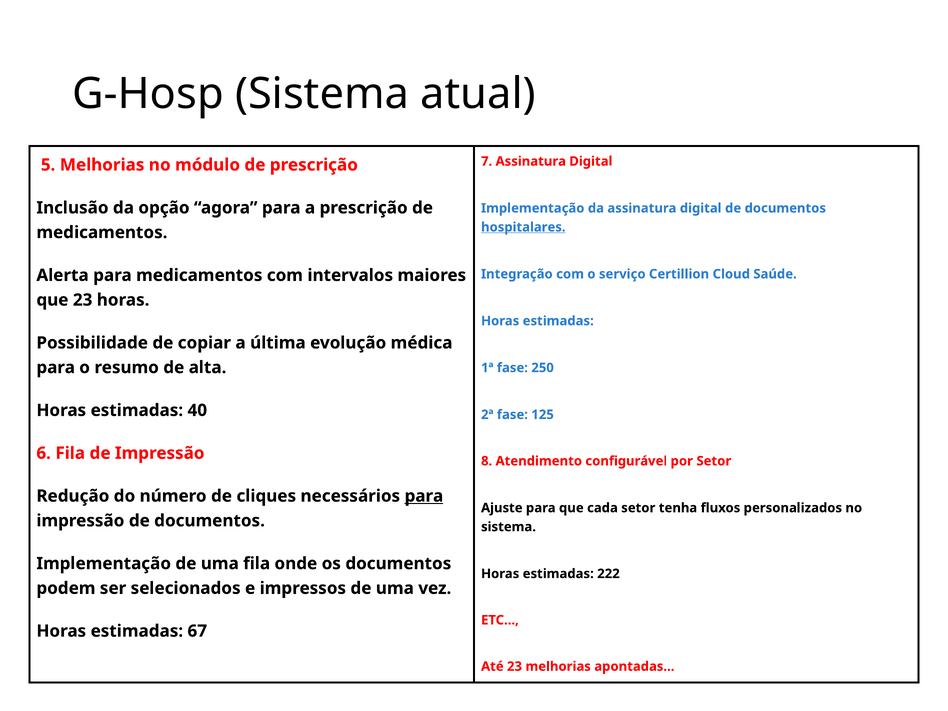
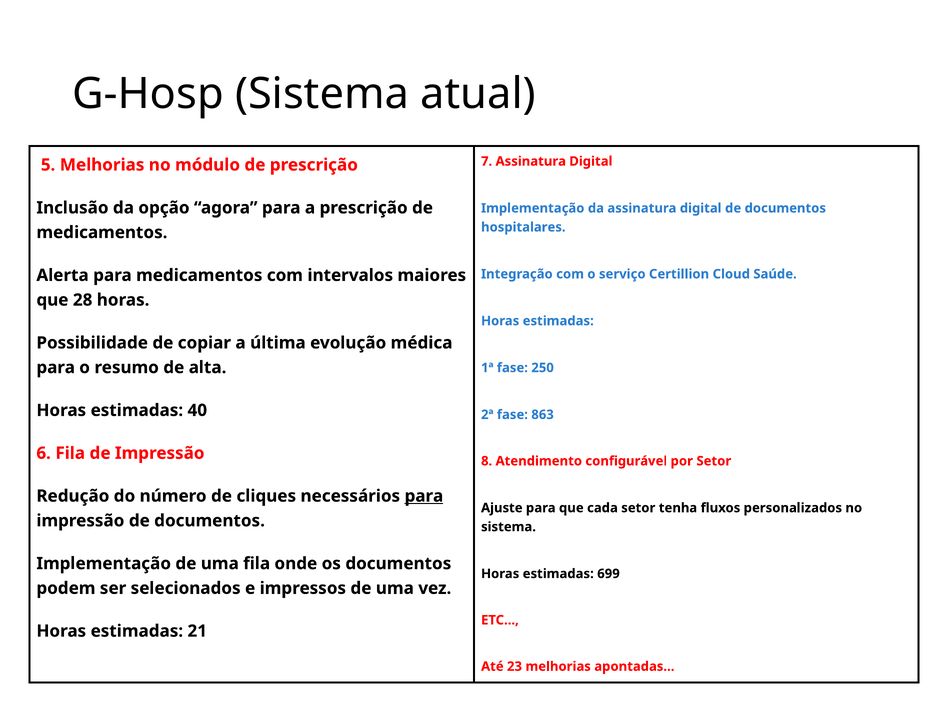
hospitalares underline: present -> none
que 23: 23 -> 28
125: 125 -> 863
222: 222 -> 699
67: 67 -> 21
